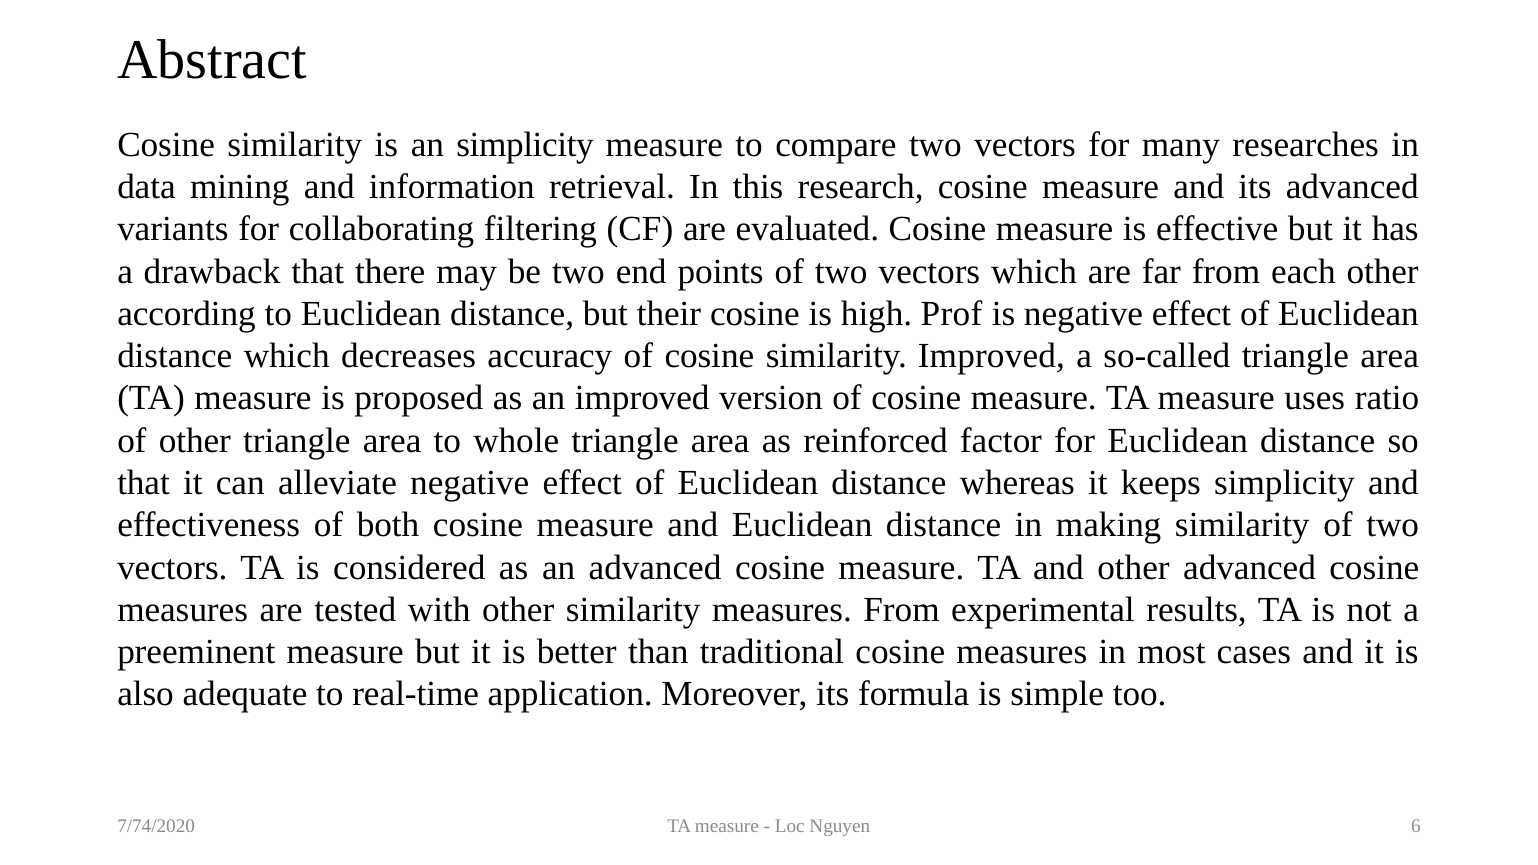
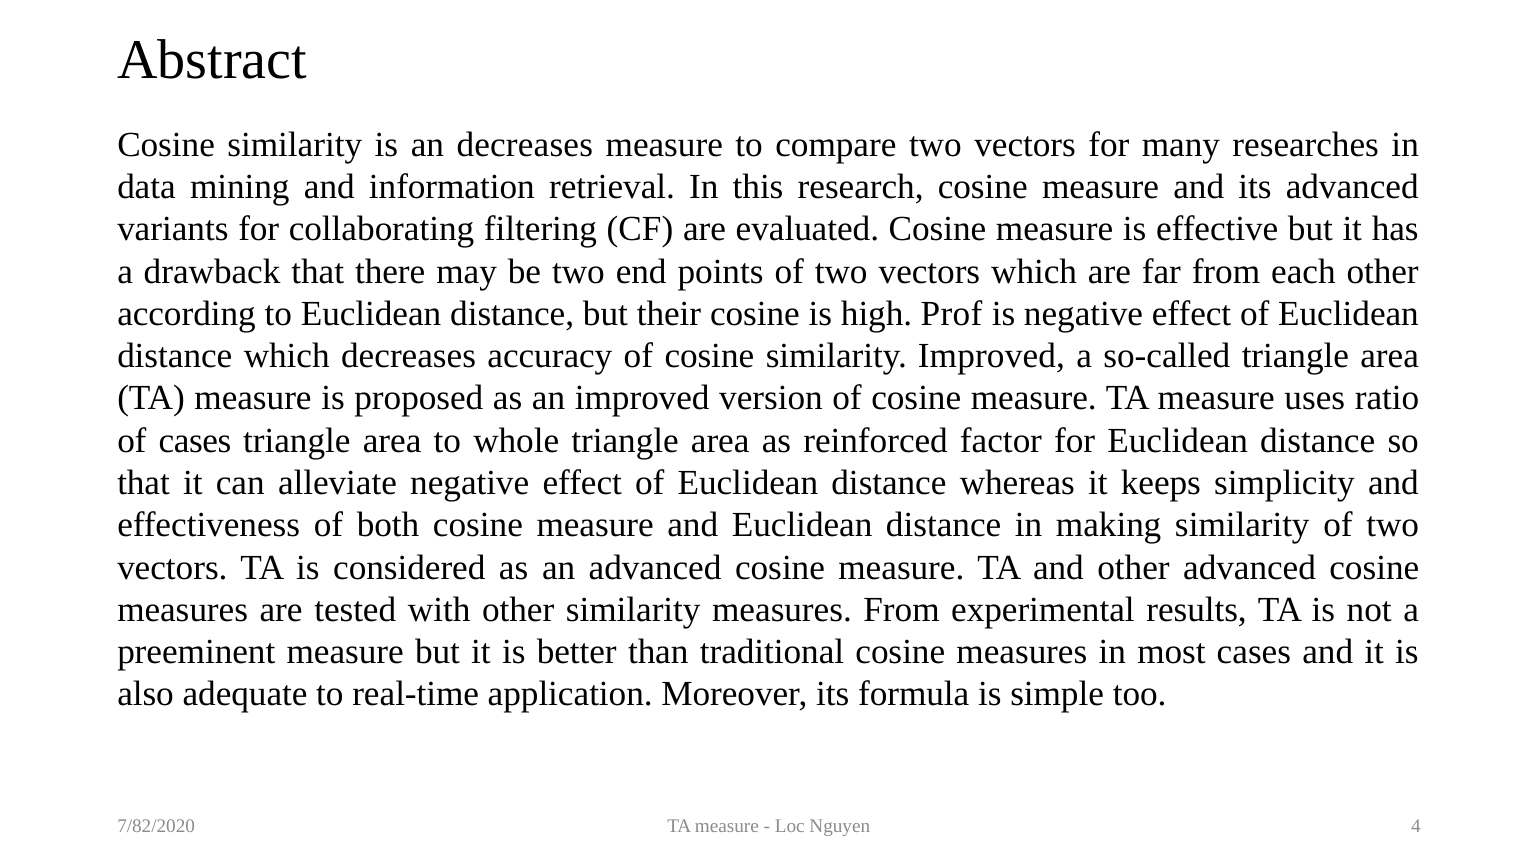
an simplicity: simplicity -> decreases
of other: other -> cases
7/74/2020: 7/74/2020 -> 7/82/2020
6: 6 -> 4
